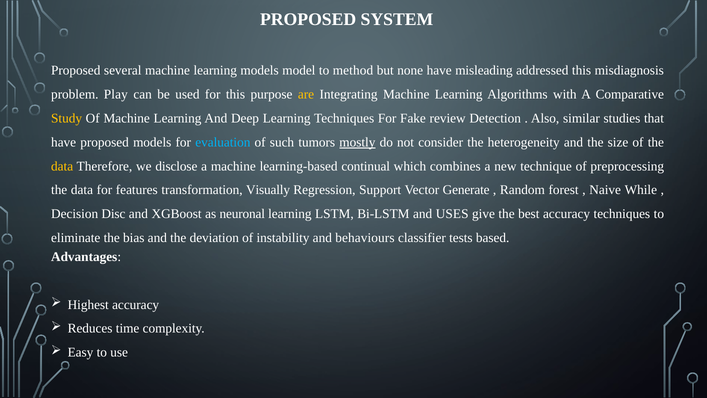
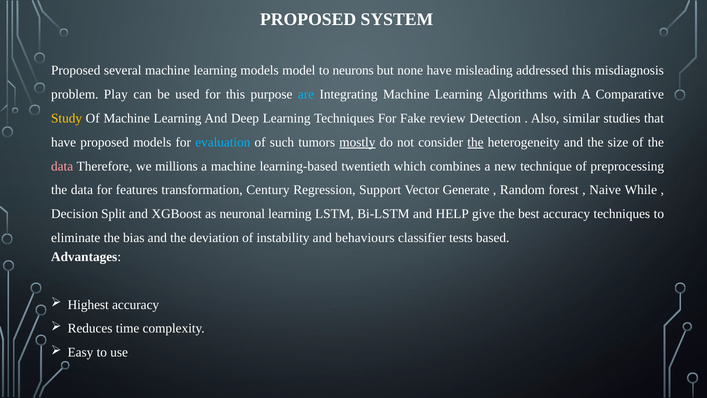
method: method -> neurons
are colour: yellow -> light blue
the at (475, 142) underline: none -> present
data at (62, 166) colour: yellow -> pink
disclose: disclose -> millions
continual: continual -> twentieth
Visually: Visually -> Century
Disc: Disc -> Split
USES: USES -> HELP
